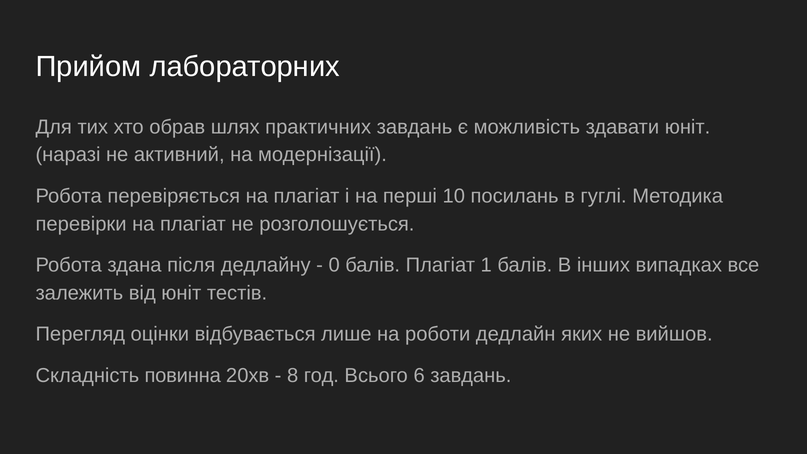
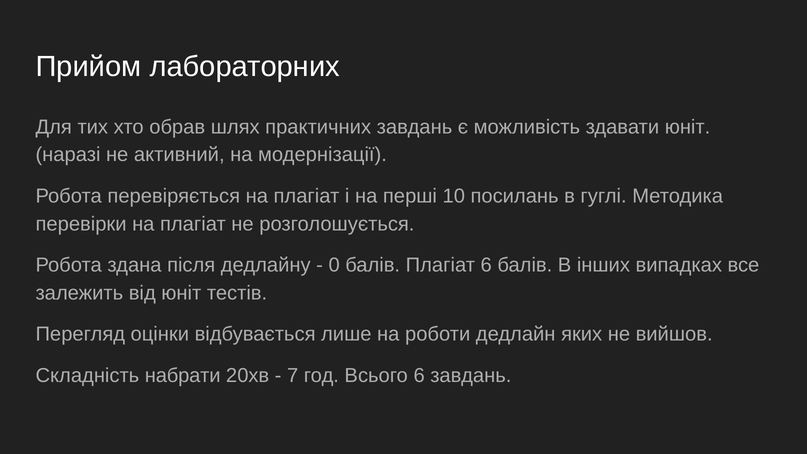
Плагіат 1: 1 -> 6
повинна: повинна -> набрати
8: 8 -> 7
